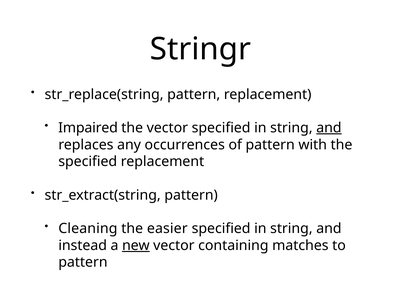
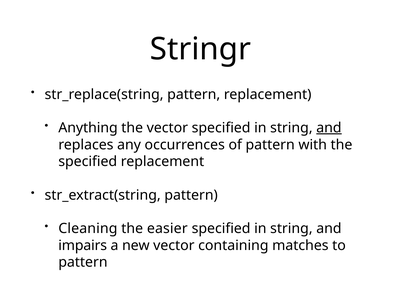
Impaired: Impaired -> Anything
instead: instead -> impairs
new underline: present -> none
